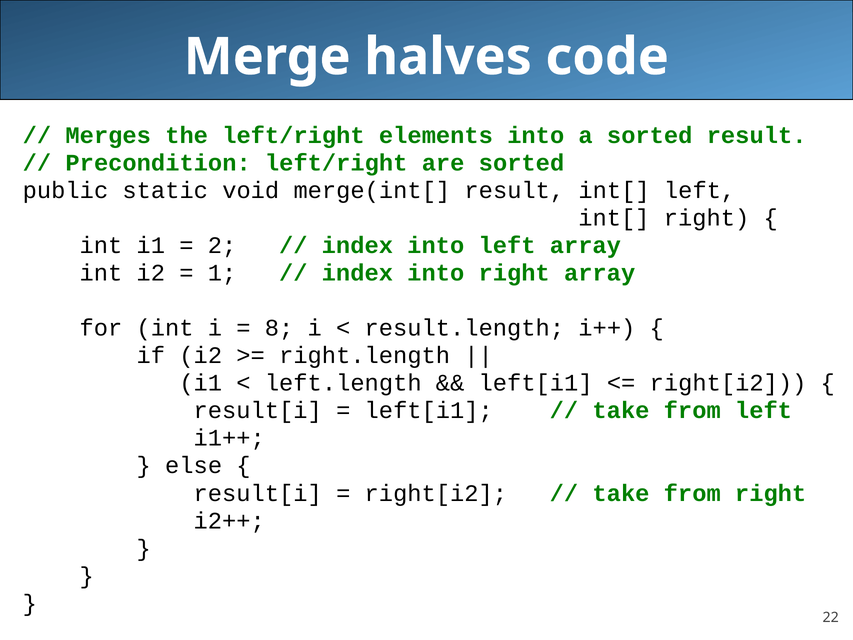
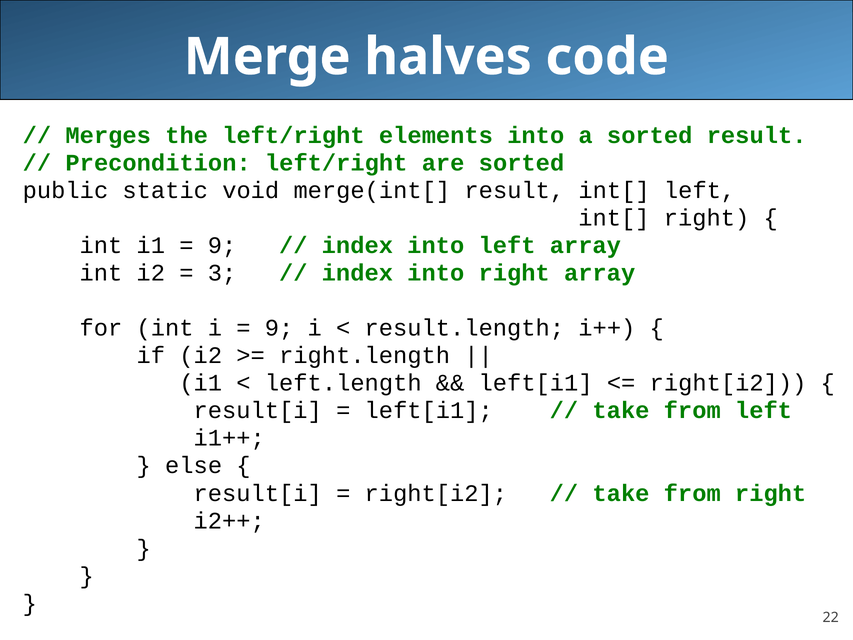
2 at (222, 245): 2 -> 9
1: 1 -> 3
8 at (279, 328): 8 -> 9
